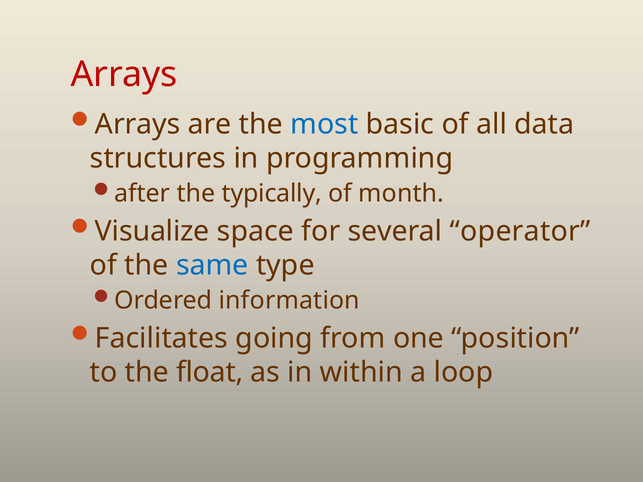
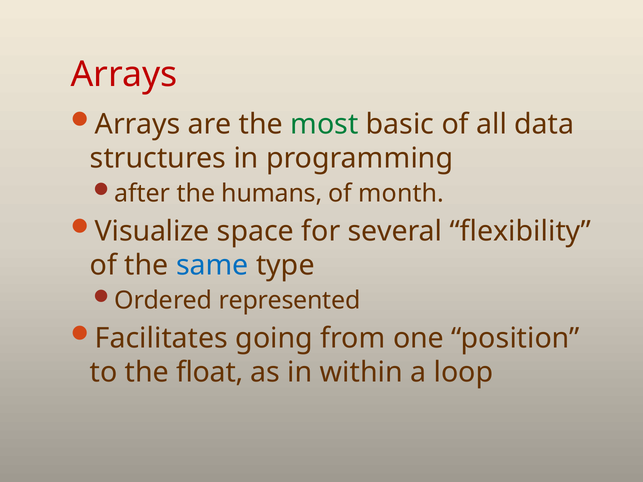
most colour: blue -> green
typically: typically -> humans
operator: operator -> flexibility
information: information -> represented
